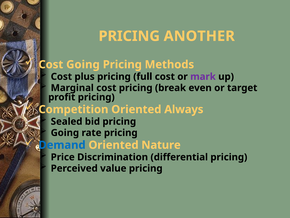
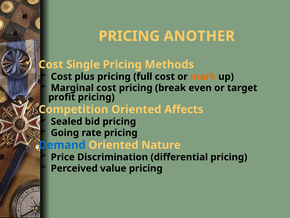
Cost Going: Going -> Single
mark colour: purple -> orange
Always: Always -> Affects
